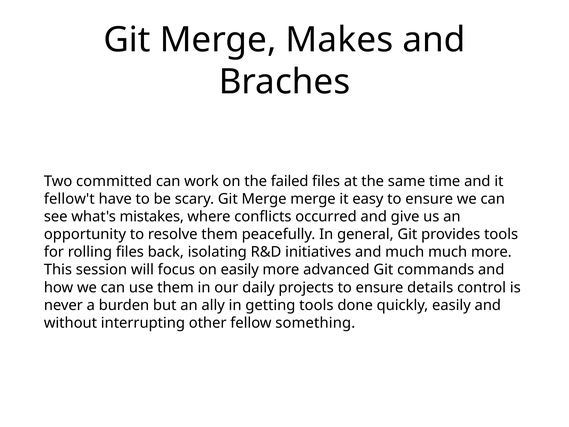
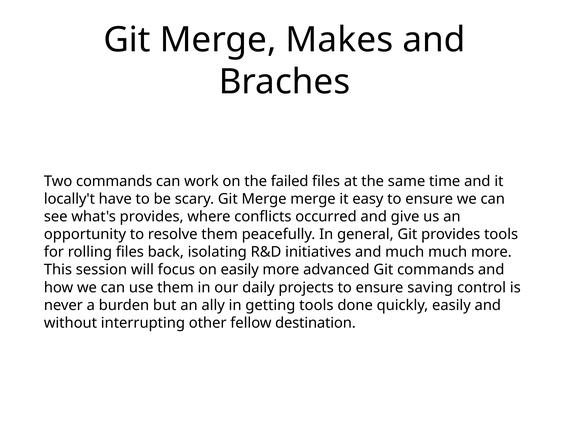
Two committed: committed -> commands
fellow't: fellow't -> locally't
what's mistakes: mistakes -> provides
details: details -> saving
something: something -> destination
